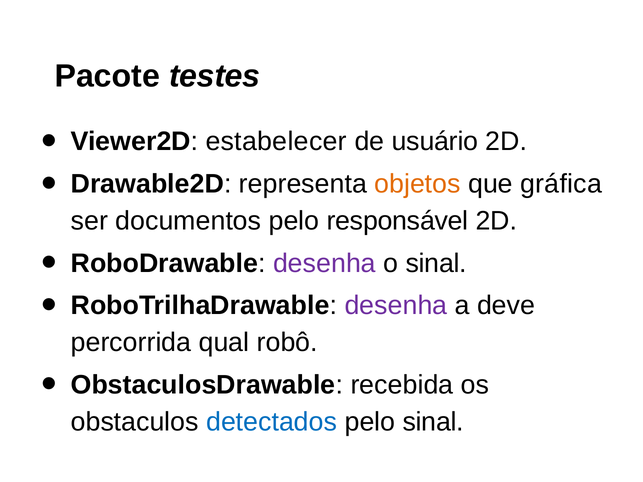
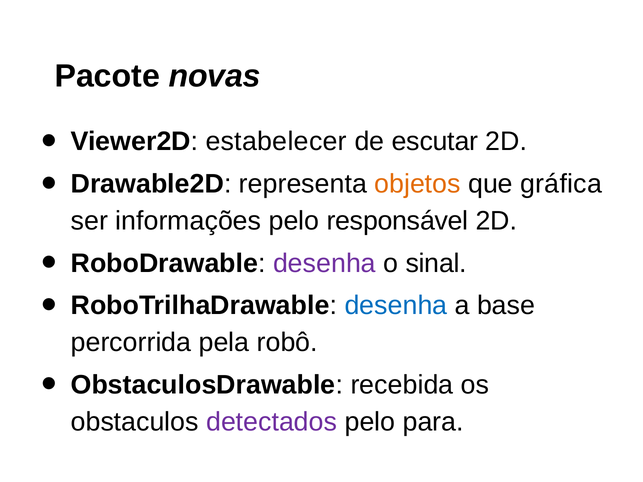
testes: testes -> novas
usuário: usuário -> escutar
documentos: documentos -> informações
desenha at (396, 306) colour: purple -> blue
deve: deve -> base
qual: qual -> pela
detectados colour: blue -> purple
pelo sinal: sinal -> para
